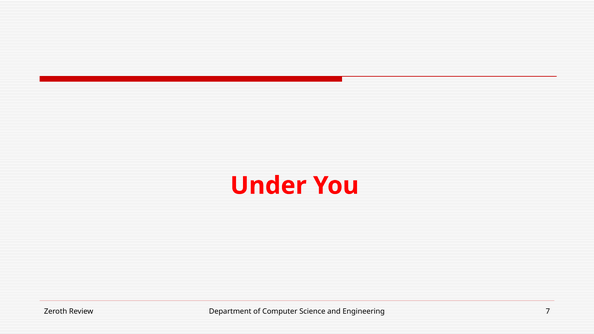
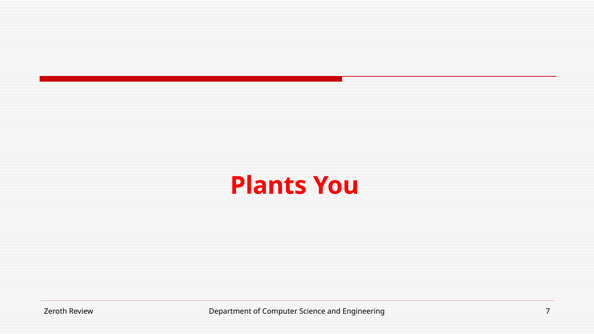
Under: Under -> Plants
